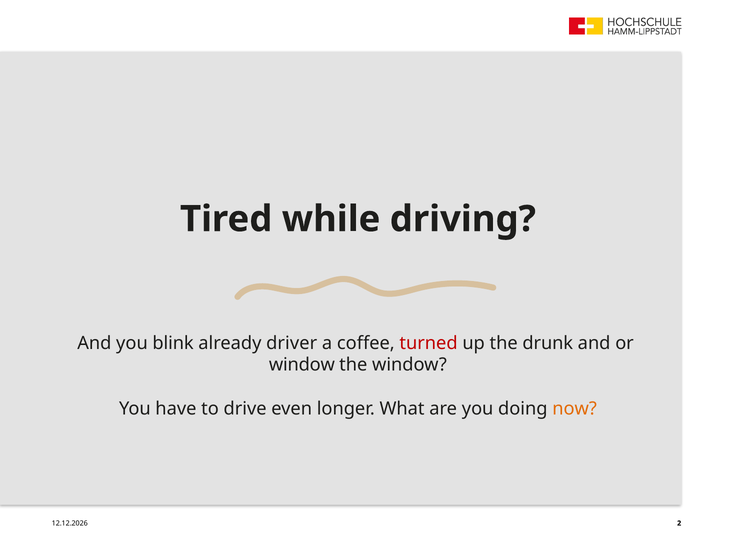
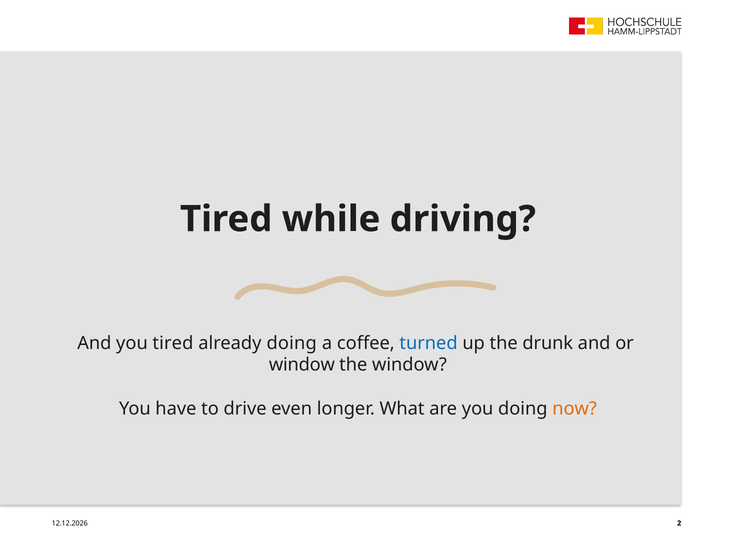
you blink: blink -> tired
already driver: driver -> doing
turned colour: red -> blue
